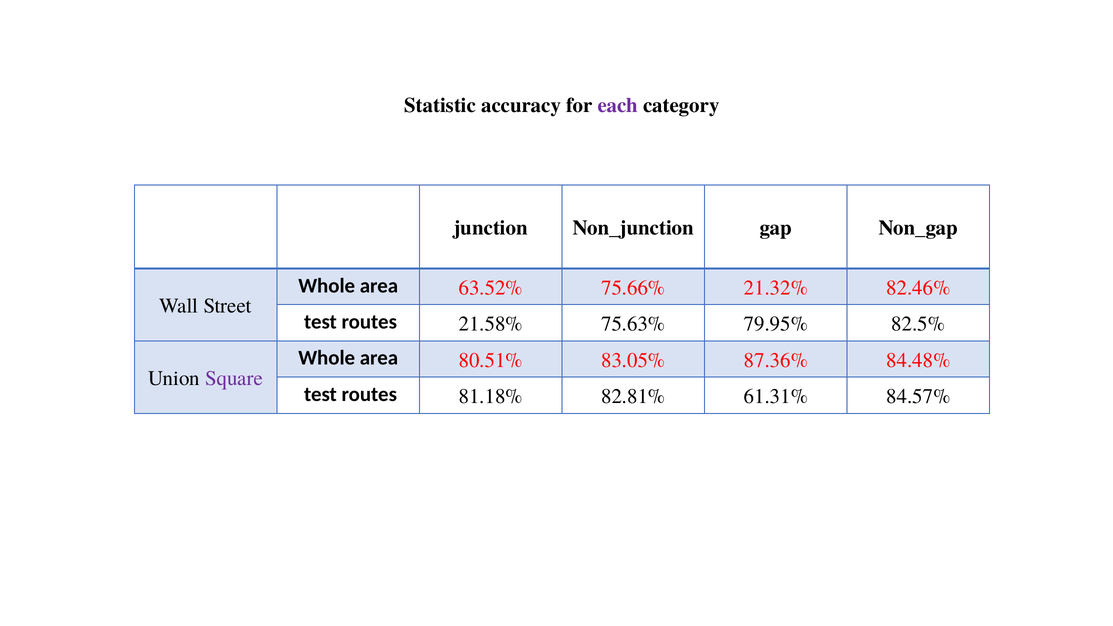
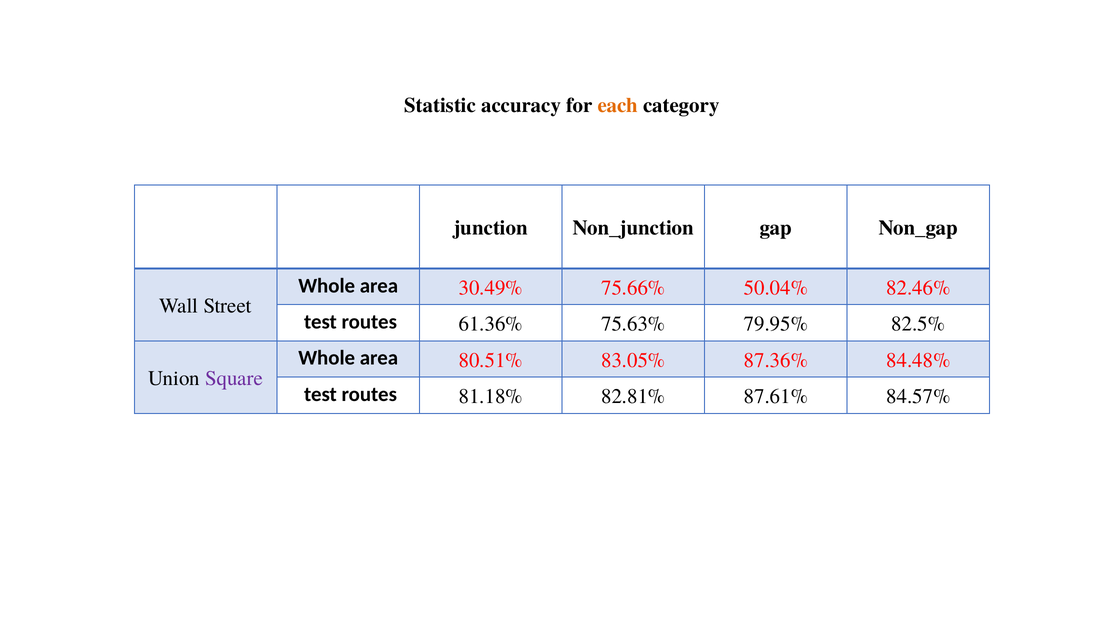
each colour: purple -> orange
63.52%: 63.52% -> 30.49%
21.32%: 21.32% -> 50.04%
21.58%: 21.58% -> 61.36%
61.31%: 61.31% -> 87.61%
